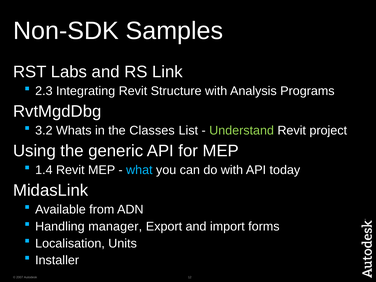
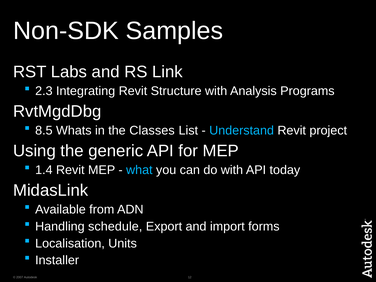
3.2: 3.2 -> 8.5
Understand colour: light green -> light blue
manager: manager -> schedule
